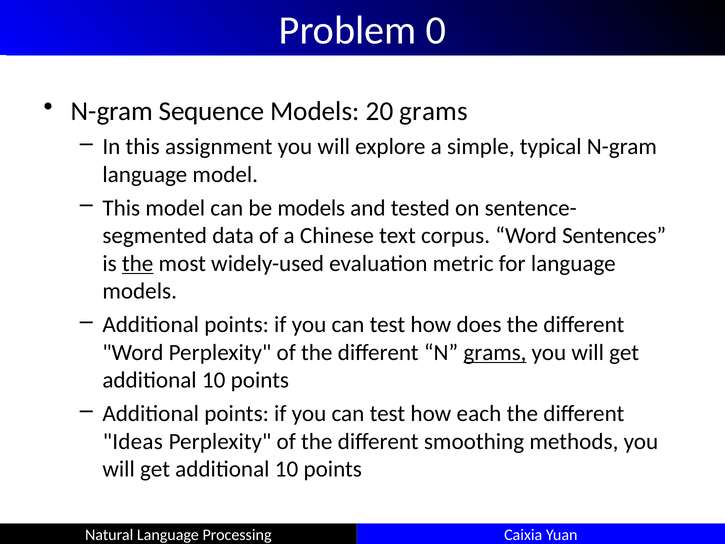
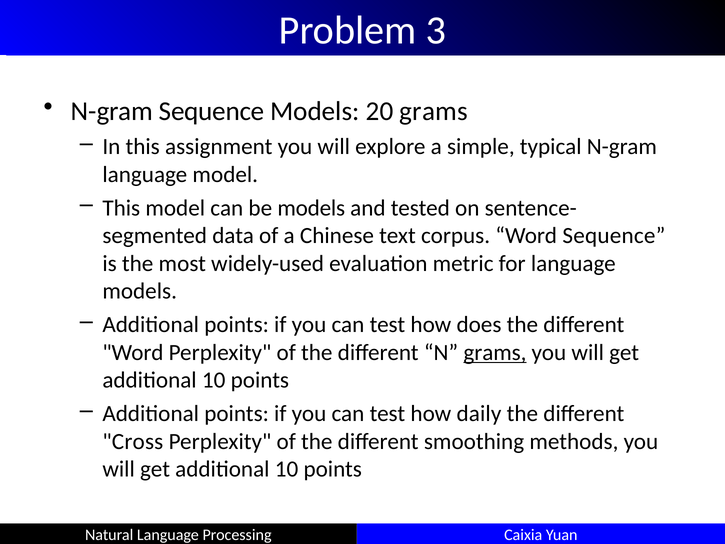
0: 0 -> 3
Word Sentences: Sentences -> Sequence
the at (138, 263) underline: present -> none
each: each -> daily
Ideas: Ideas -> Cross
